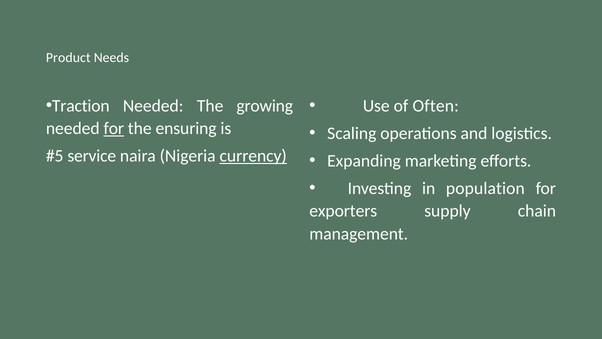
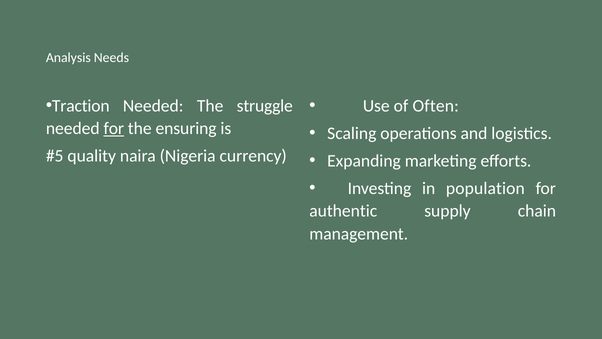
Product: Product -> Analysis
growing: growing -> struggle
service: service -> quality
currency underline: present -> none
exporters: exporters -> authentic
